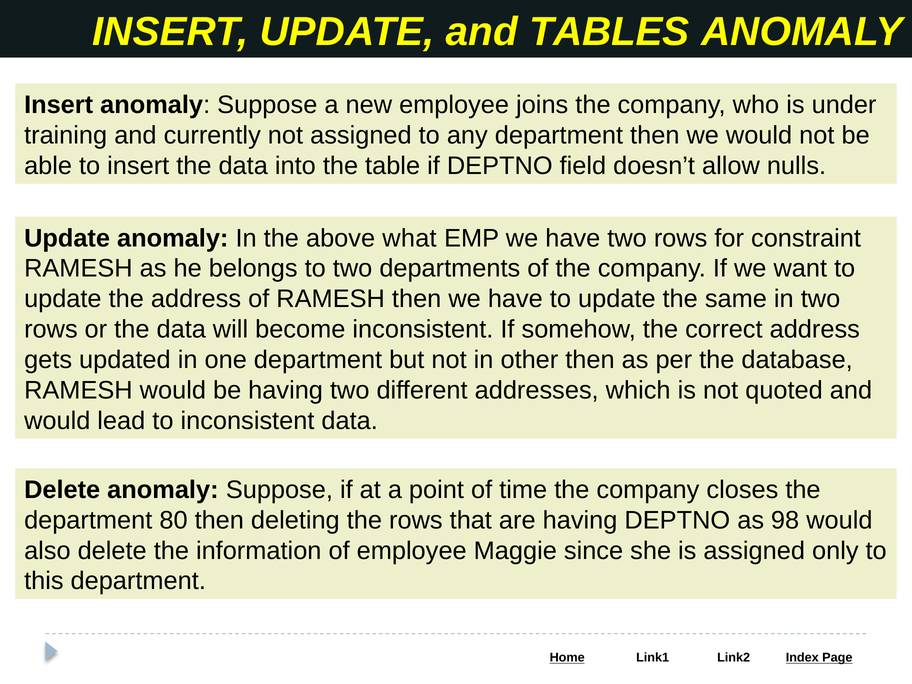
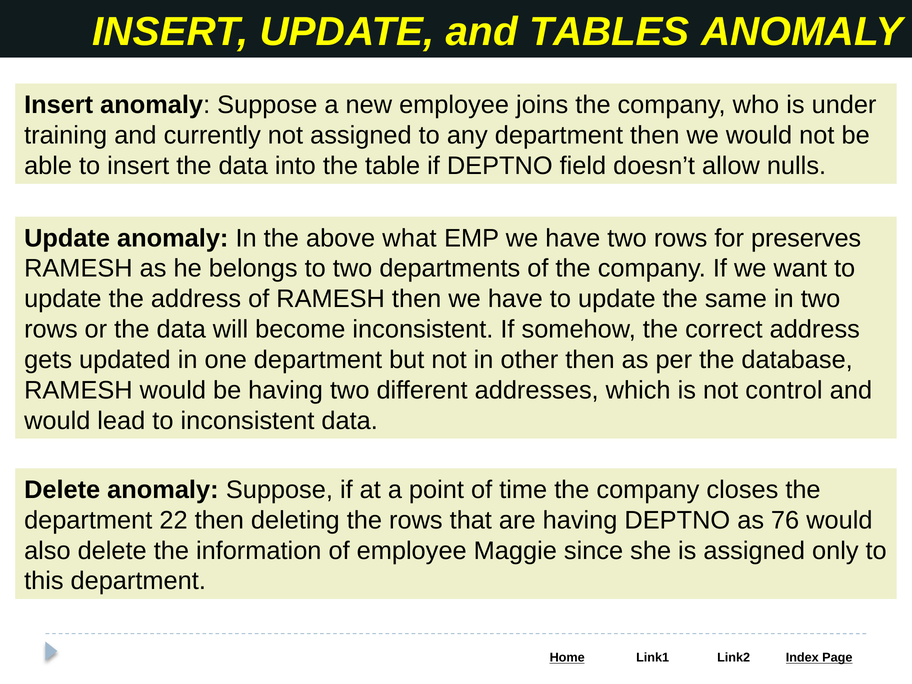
constraint: constraint -> preserves
quoted: quoted -> control
80: 80 -> 22
98: 98 -> 76
